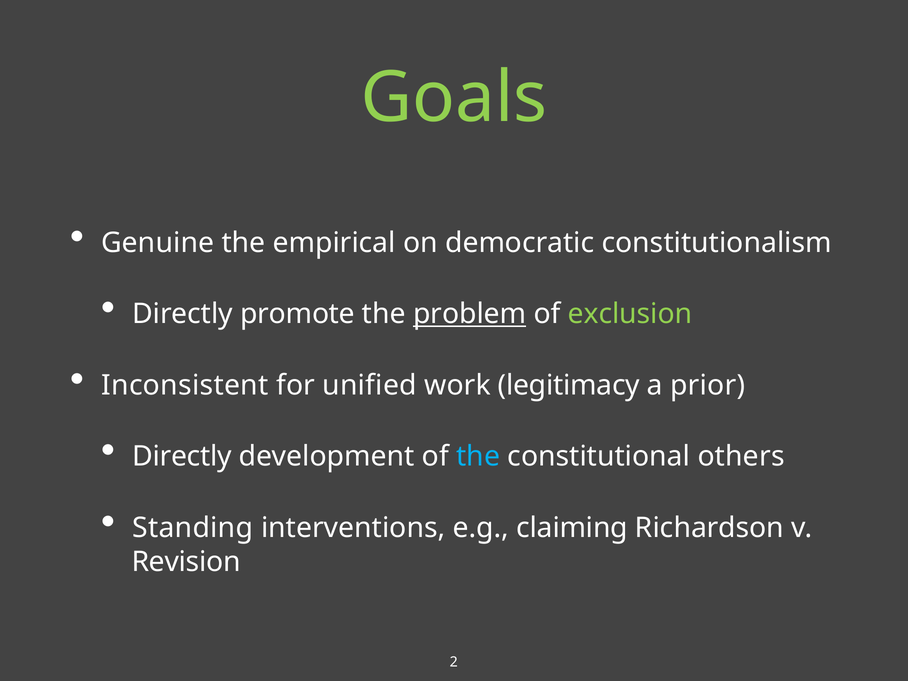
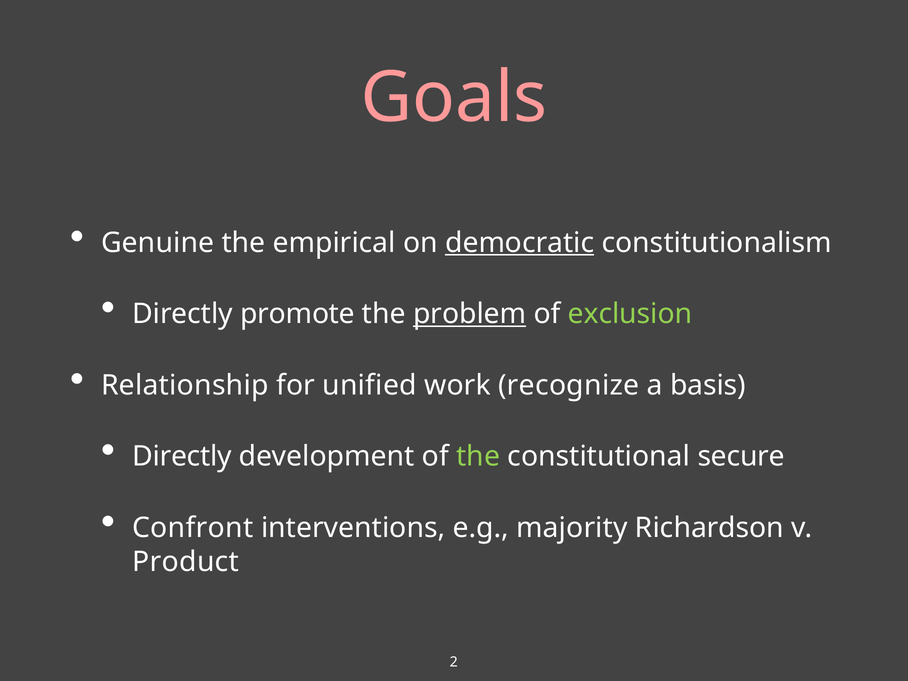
Goals colour: light green -> pink
democratic underline: none -> present
Inconsistent: Inconsistent -> Relationship
legitimacy: legitimacy -> recognize
prior: prior -> basis
the at (478, 457) colour: light blue -> light green
others: others -> secure
Standing: Standing -> Confront
claiming: claiming -> majority
Revision: Revision -> Product
